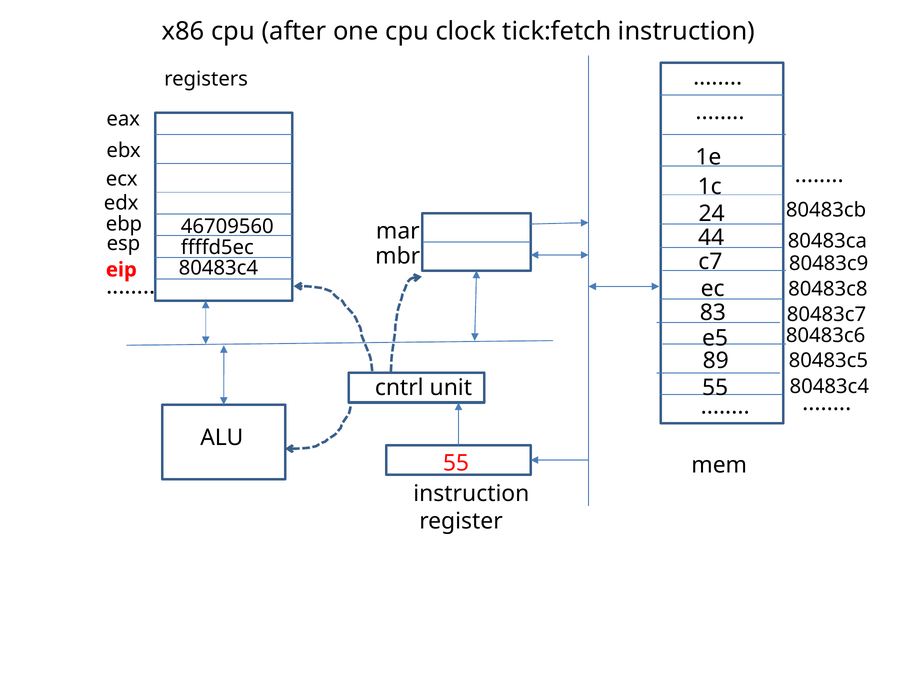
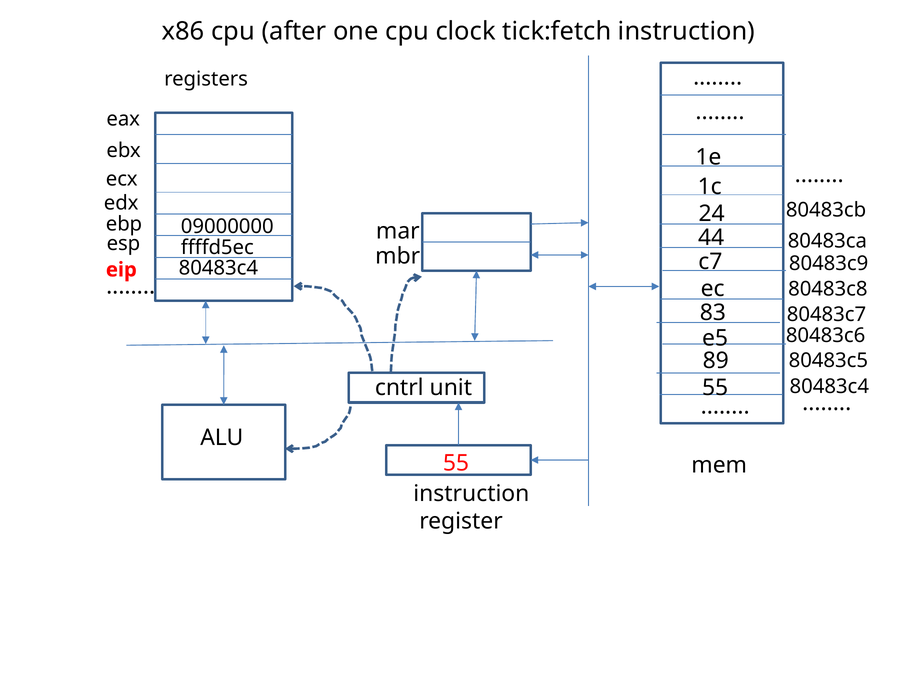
46709560: 46709560 -> 09000000
